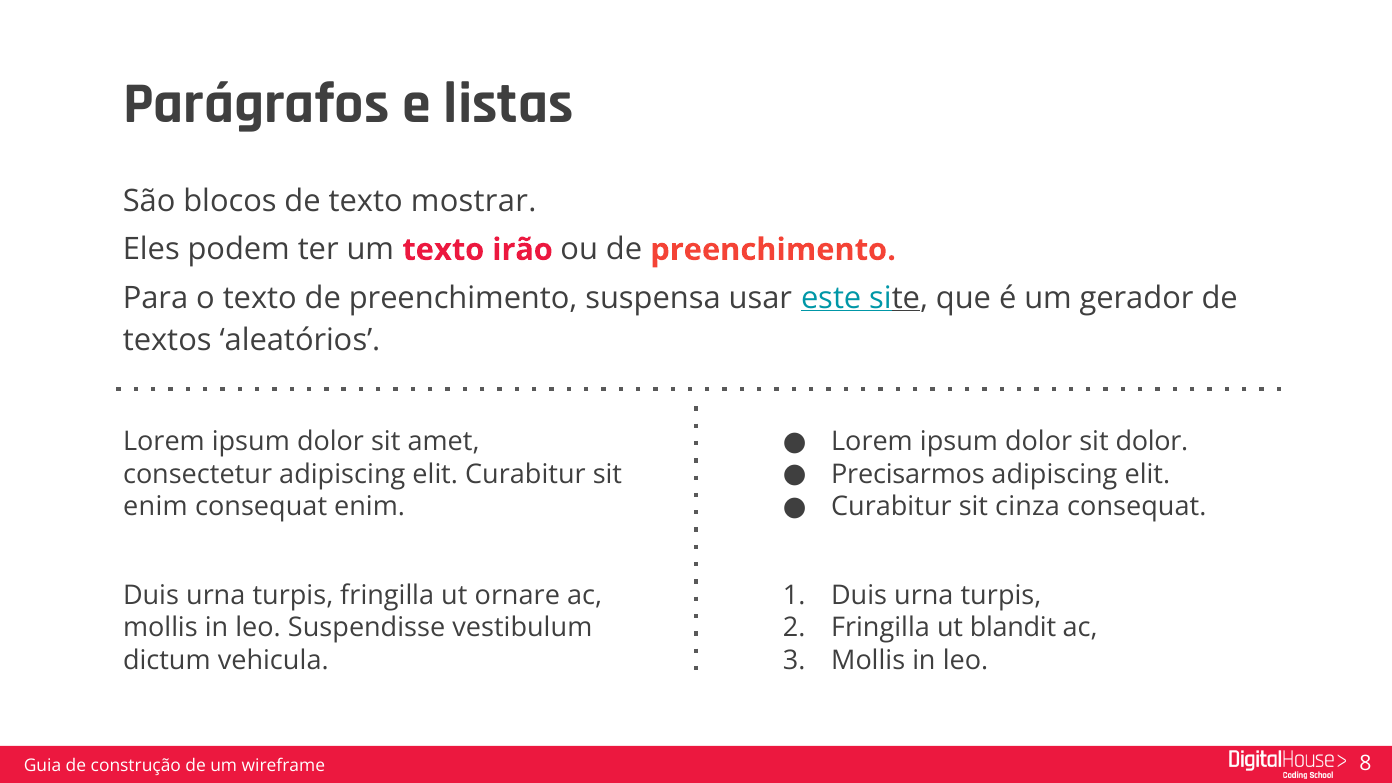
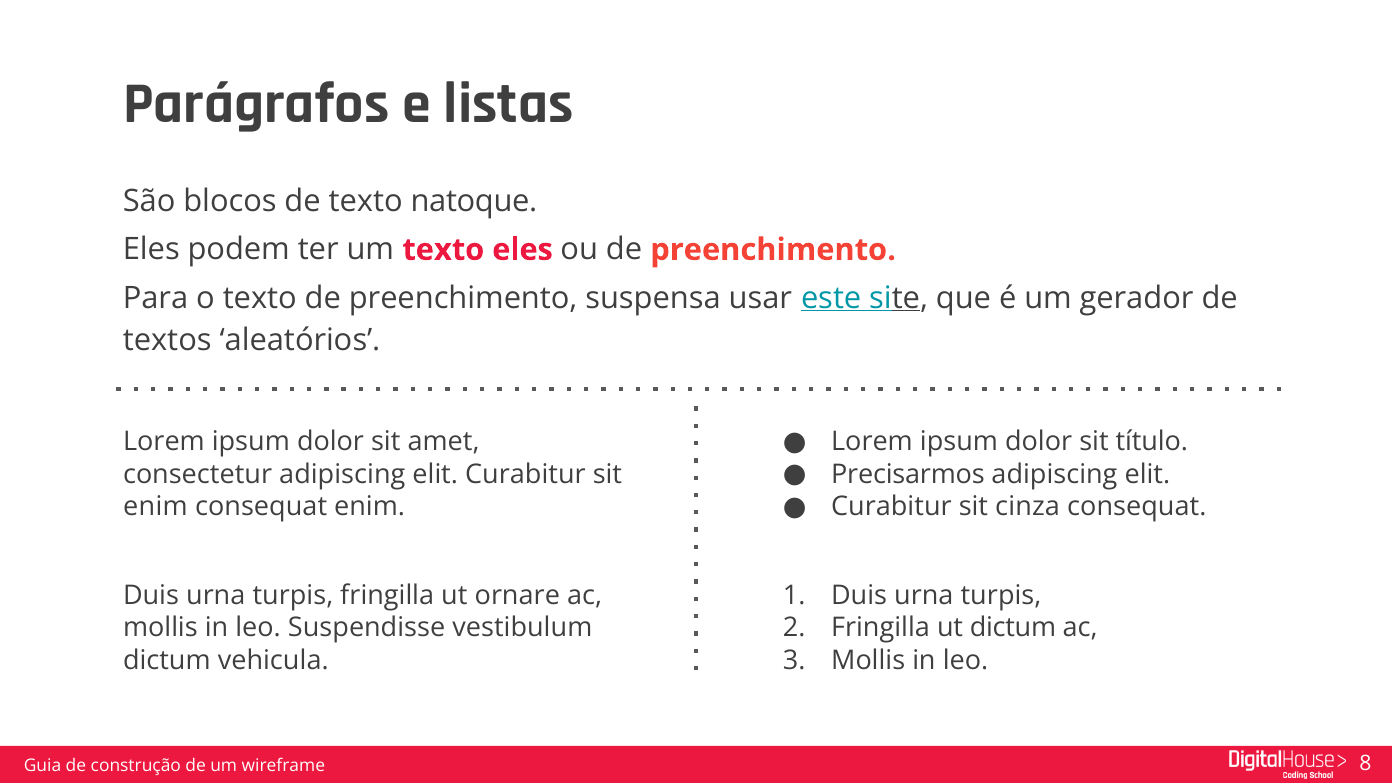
mostrar: mostrar -> natoque
texto irão: irão -> eles
sit dolor: dolor -> título
ut blandit: blandit -> dictum
